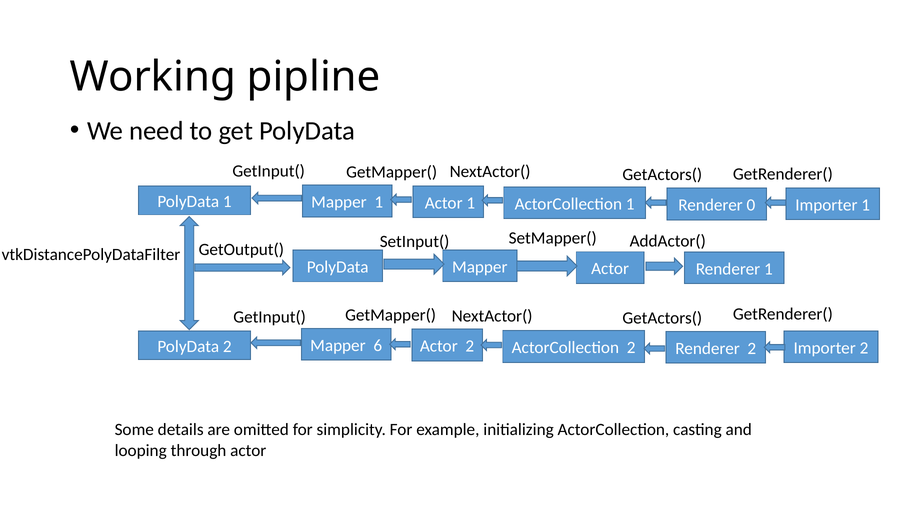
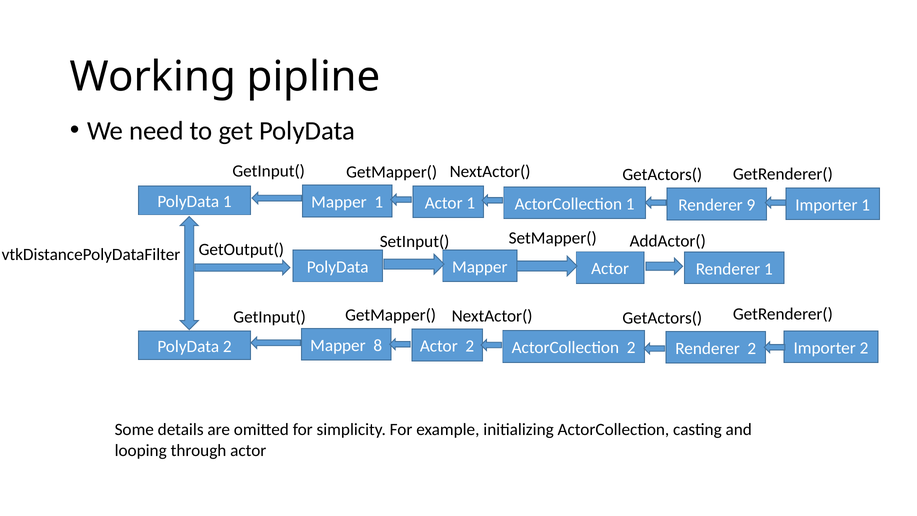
0: 0 -> 9
6: 6 -> 8
